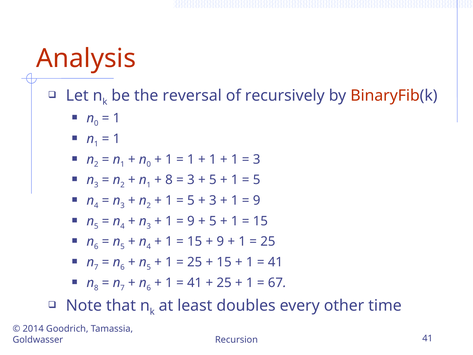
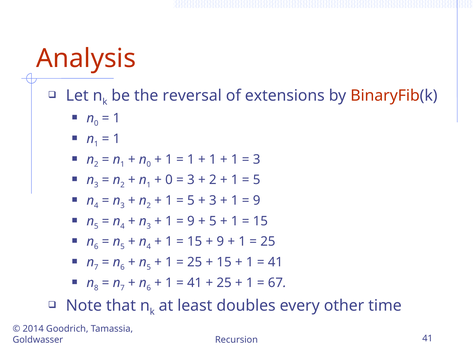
recursively: recursively -> extensions
8 at (169, 180): 8 -> 0
5 at (213, 180): 5 -> 2
